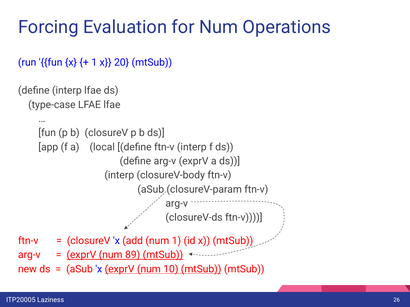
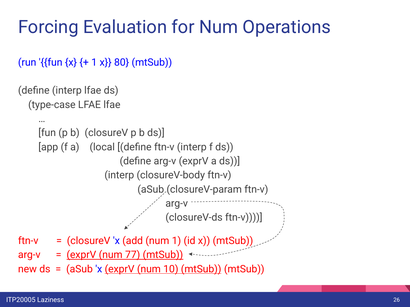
20: 20 -> 80
89: 89 -> 77
